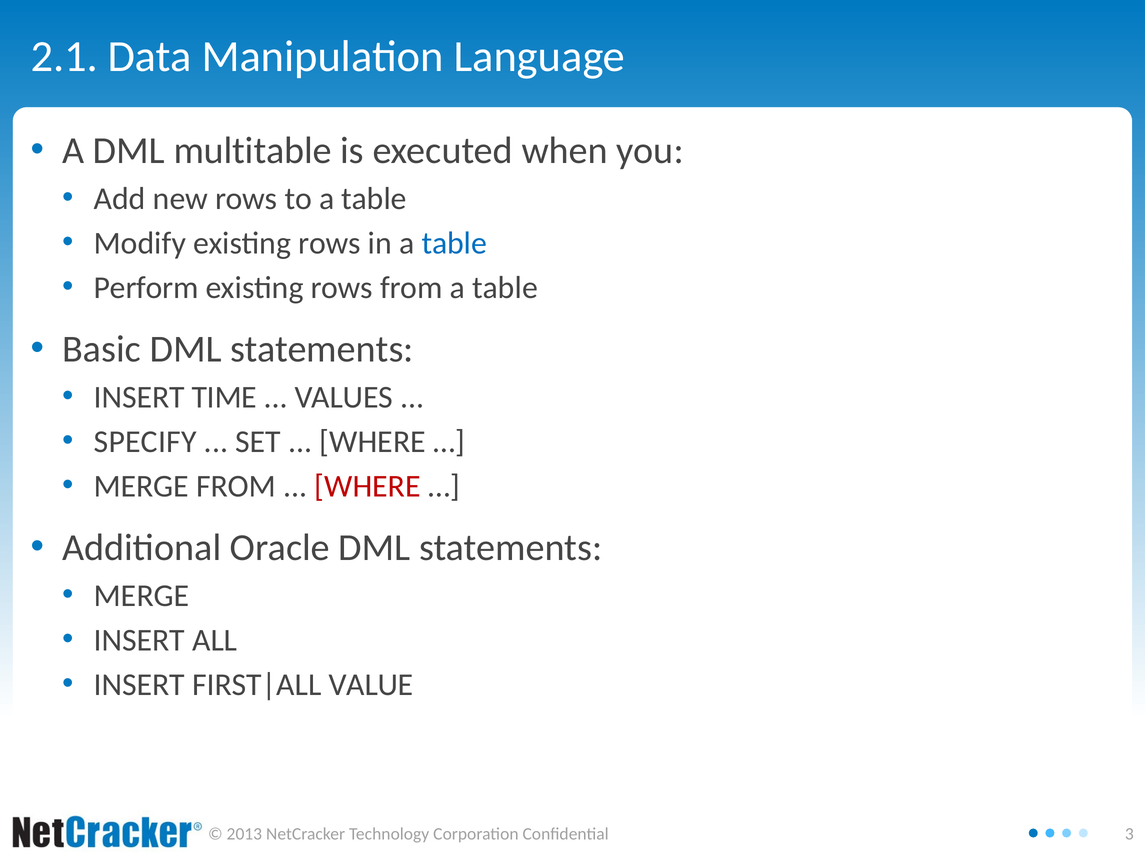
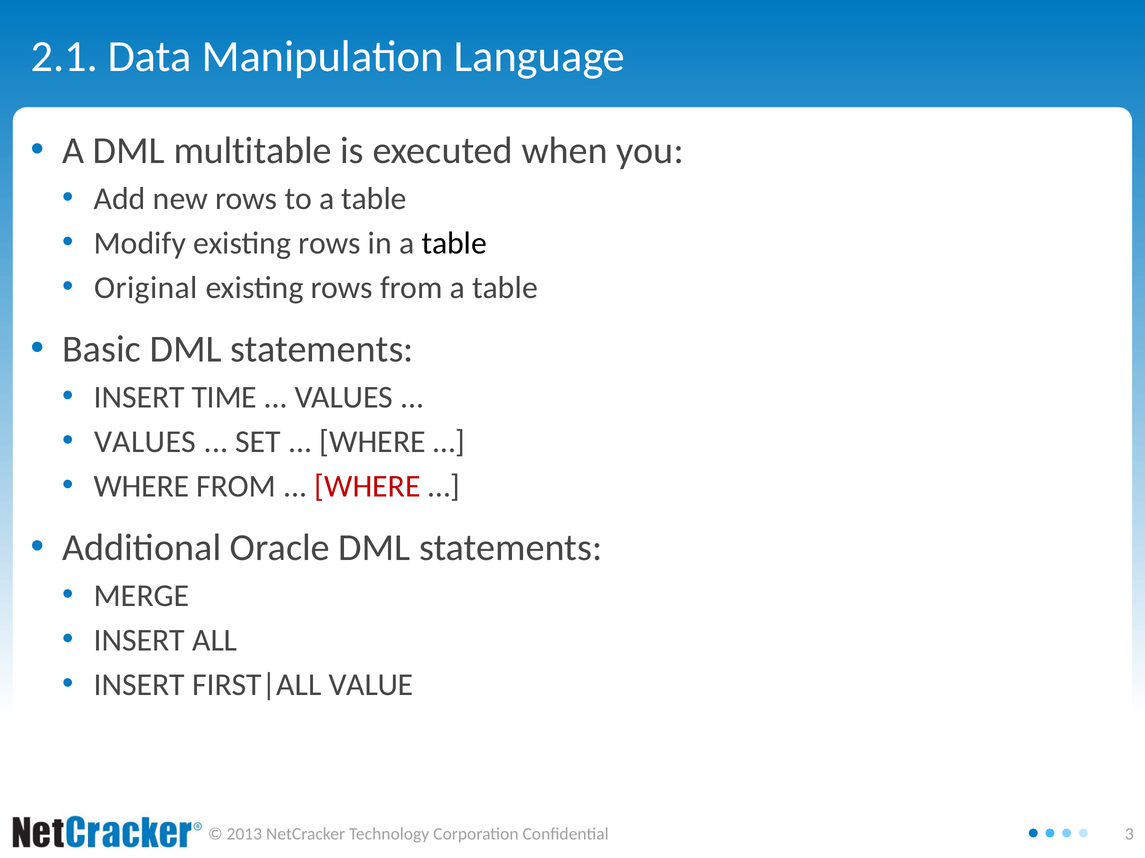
table at (454, 243) colour: blue -> black
Perform: Perform -> Original
SPECIFY at (145, 442): SPECIFY -> VALUES
MERGE at (141, 487): MERGE -> WHERE
